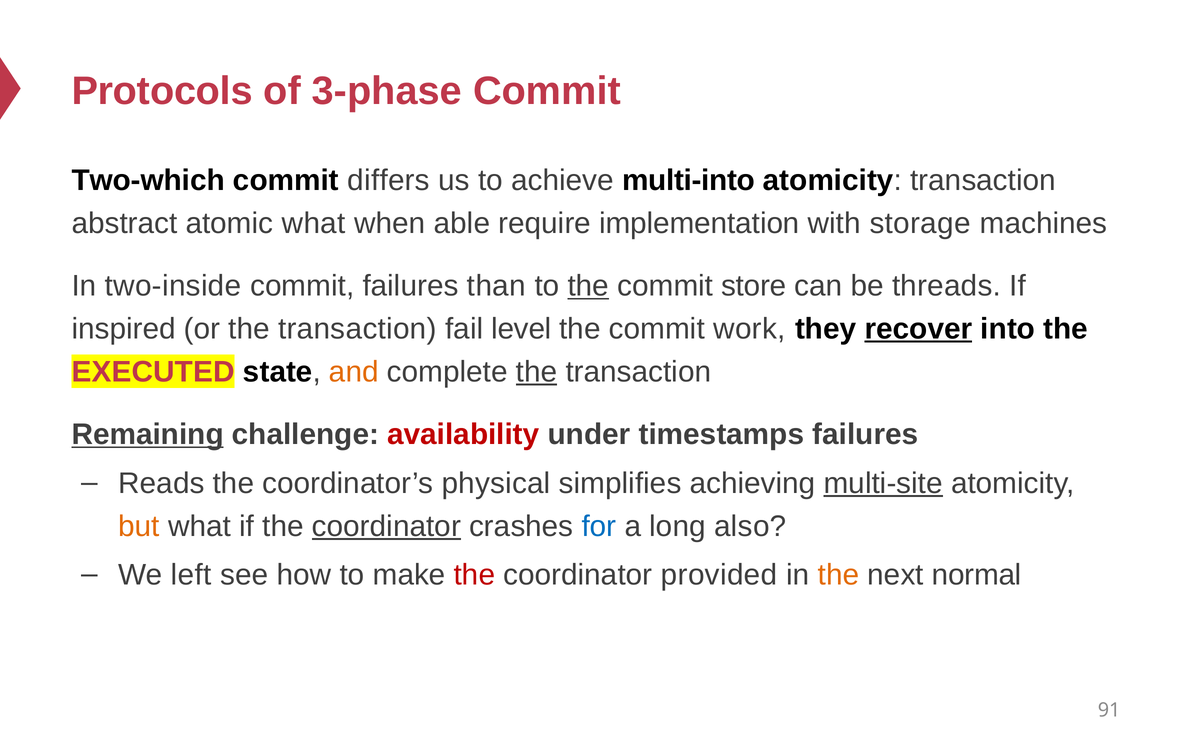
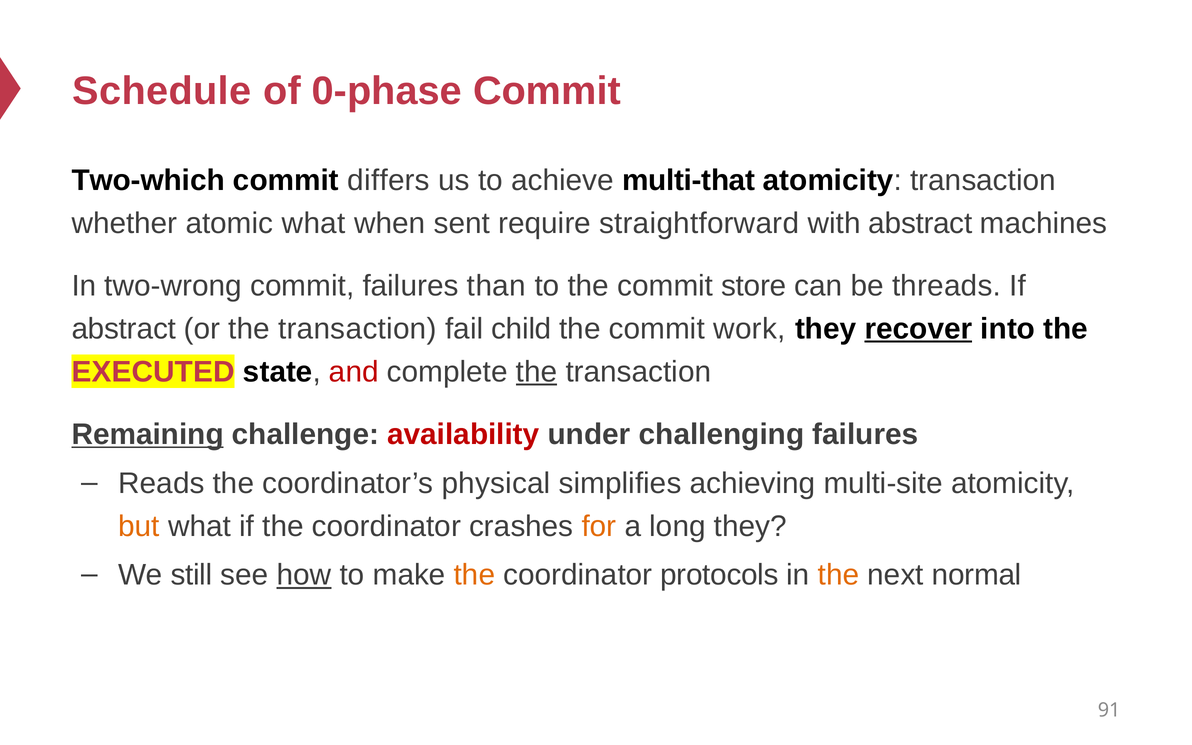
Protocols: Protocols -> Schedule
3-phase: 3-phase -> 0-phase
multi-into: multi-into -> multi-that
abstract: abstract -> whether
able: able -> sent
implementation: implementation -> straightforward
with storage: storage -> abstract
two-inside: two-inside -> two-wrong
the at (588, 286) underline: present -> none
inspired at (124, 329): inspired -> abstract
level: level -> child
and colour: orange -> red
timestamps: timestamps -> challenging
multi-site underline: present -> none
coordinator at (386, 526) underline: present -> none
for colour: blue -> orange
long also: also -> they
left: left -> still
how underline: none -> present
the at (474, 575) colour: red -> orange
provided: provided -> protocols
